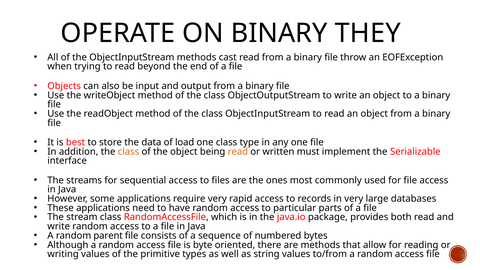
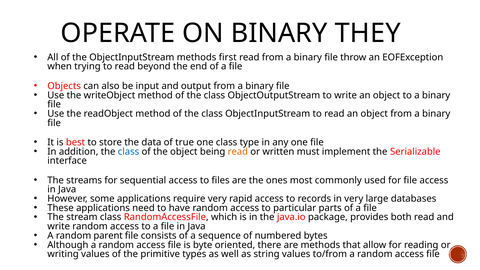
cast: cast -> first
load: load -> true
class at (129, 152) colour: orange -> blue
